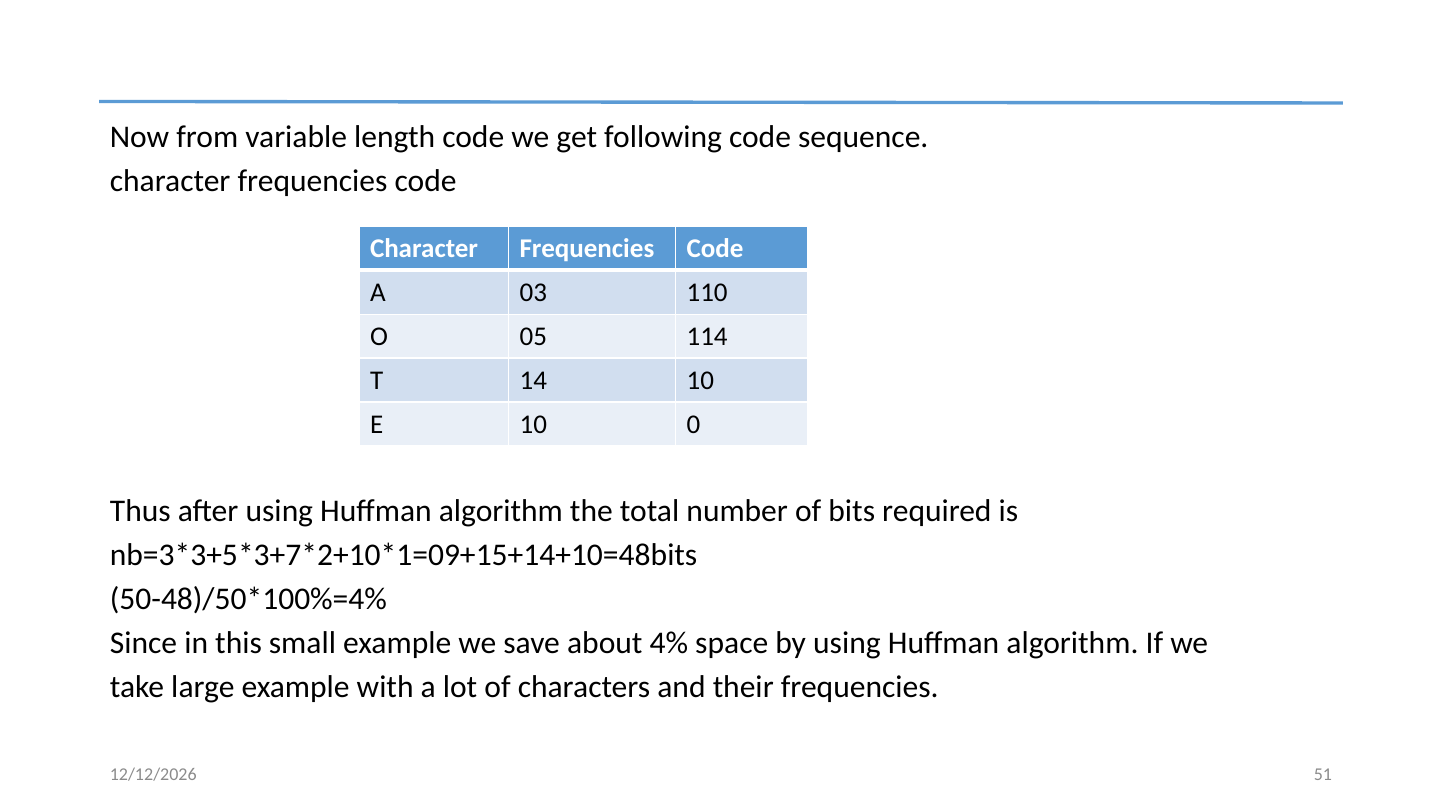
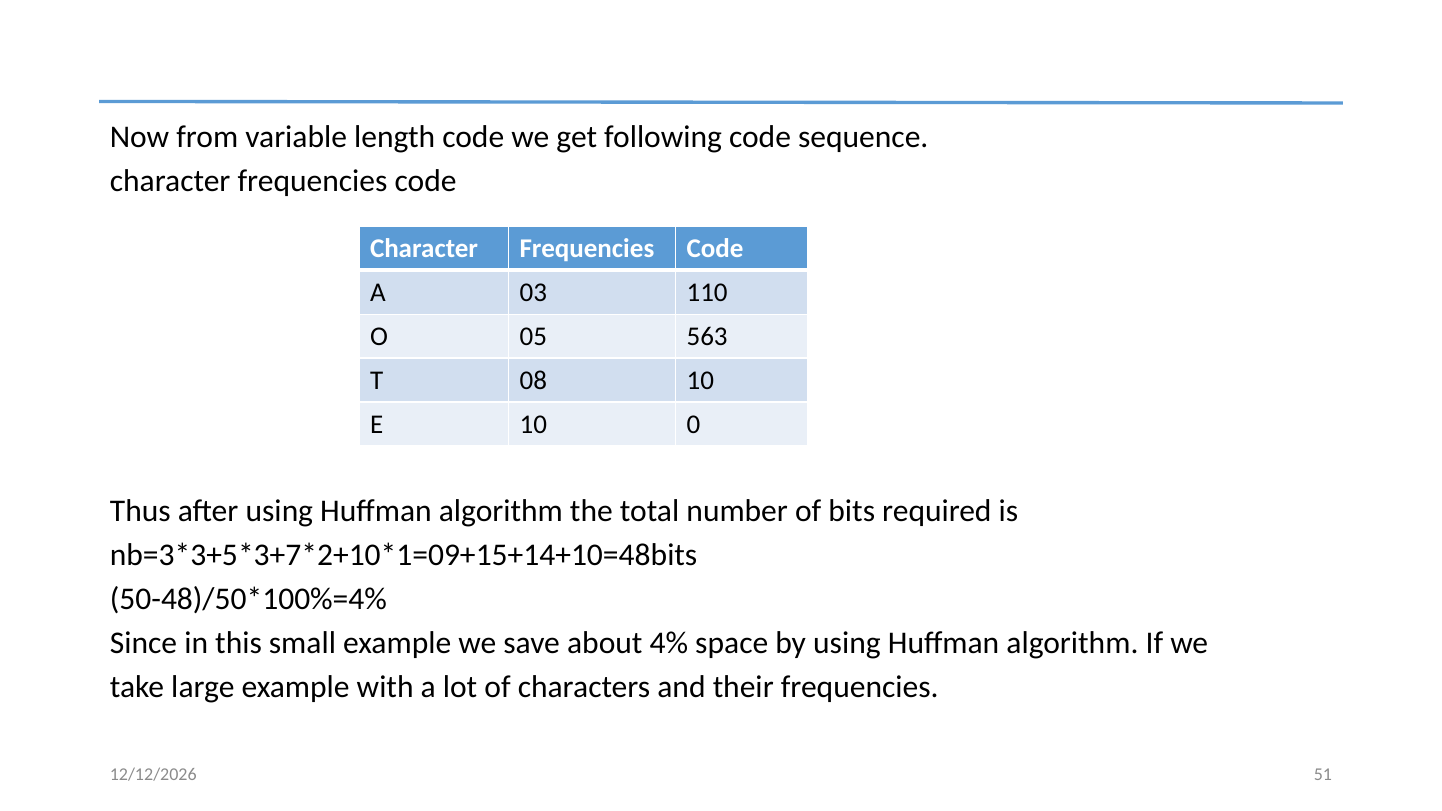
114: 114 -> 563
14: 14 -> 08
